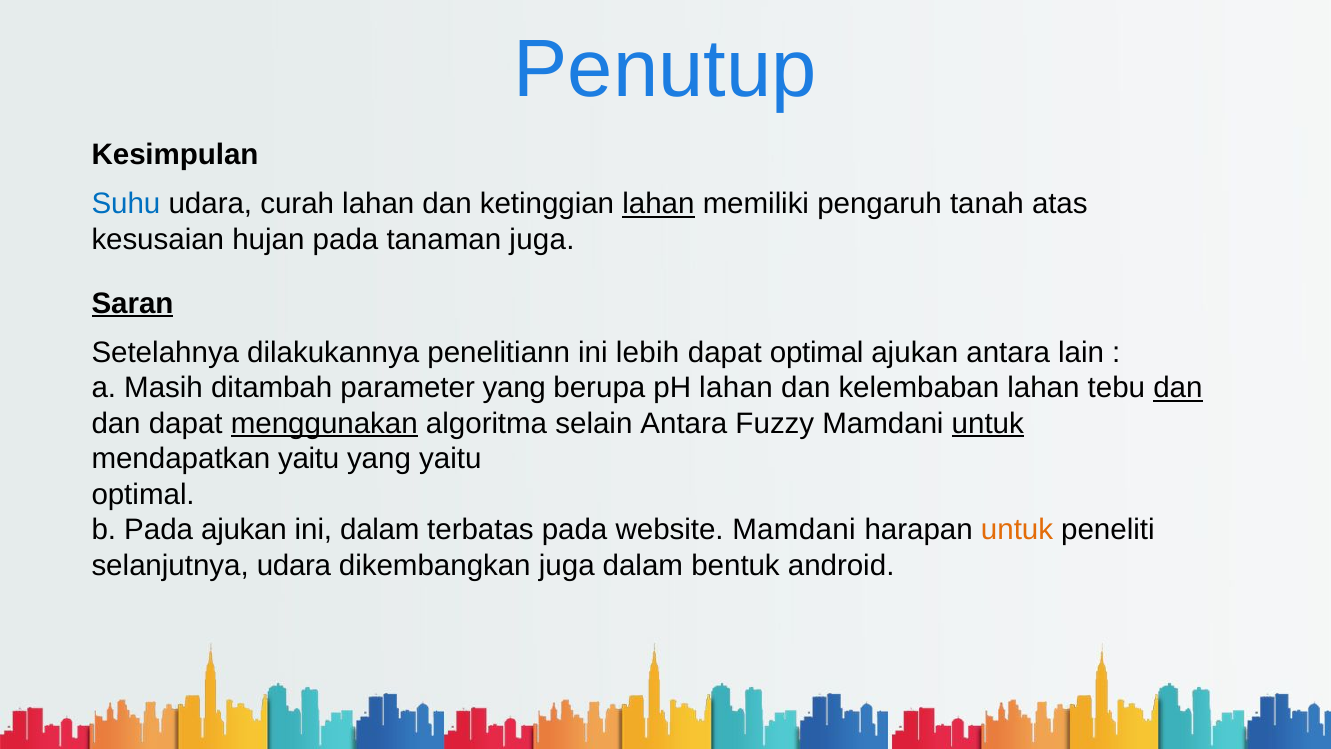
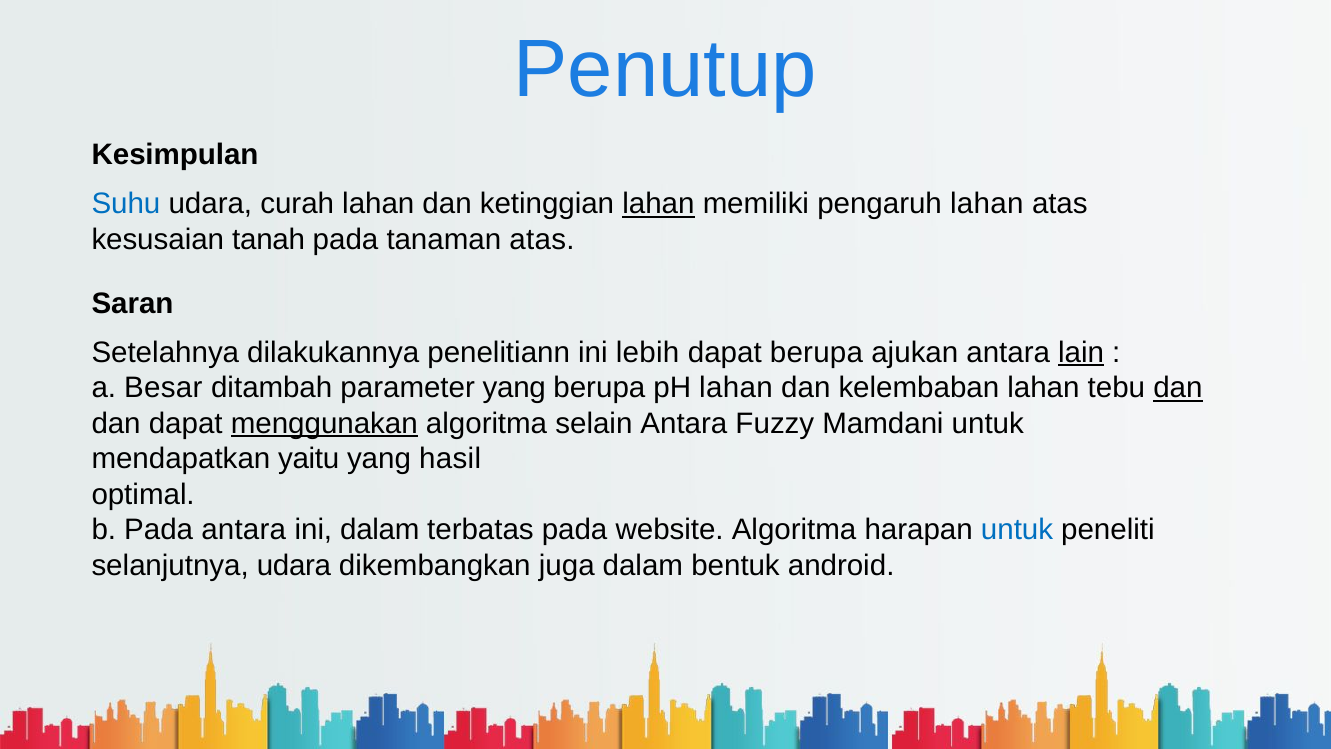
pengaruh tanah: tanah -> lahan
hujan: hujan -> tanah
tanaman juga: juga -> atas
Saran underline: present -> none
dapat optimal: optimal -> berupa
lain underline: none -> present
Masih: Masih -> Besar
untuk at (988, 423) underline: present -> none
yang yaitu: yaitu -> hasil
Pada ajukan: ajukan -> antara
website Mamdani: Mamdani -> Algoritma
untuk at (1017, 530) colour: orange -> blue
